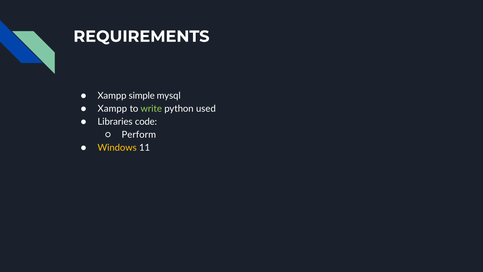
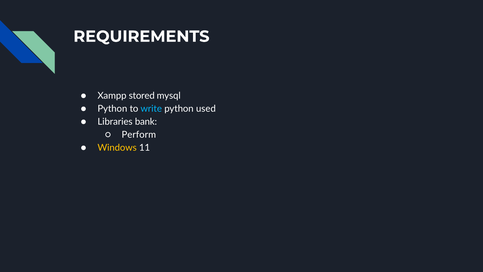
simple: simple -> stored
Xampp at (112, 109): Xampp -> Python
write colour: light green -> light blue
code: code -> bank
